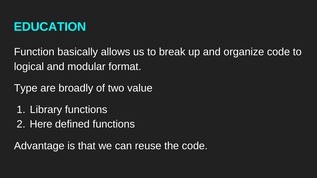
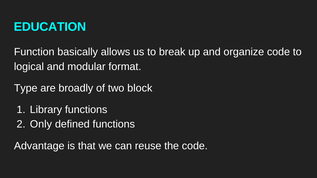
value: value -> block
Here: Here -> Only
